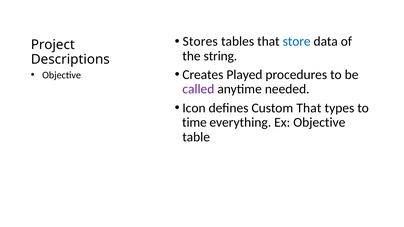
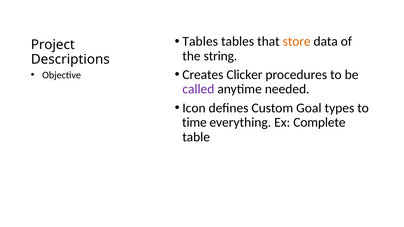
Stores at (200, 41): Stores -> Tables
store colour: blue -> orange
Played: Played -> Clicker
Custom That: That -> Goal
Ex Objective: Objective -> Complete
